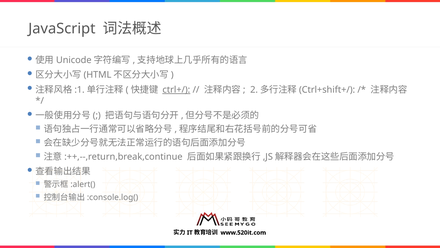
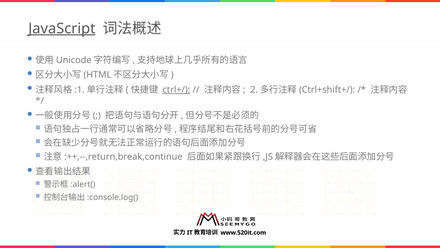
JavaScript underline: none -> present
